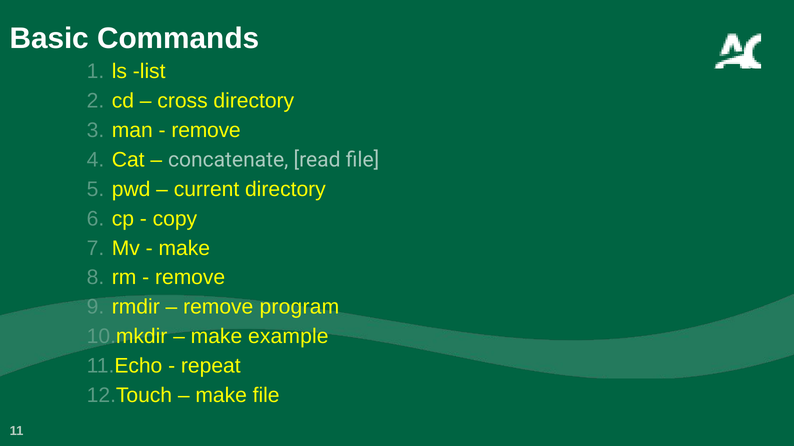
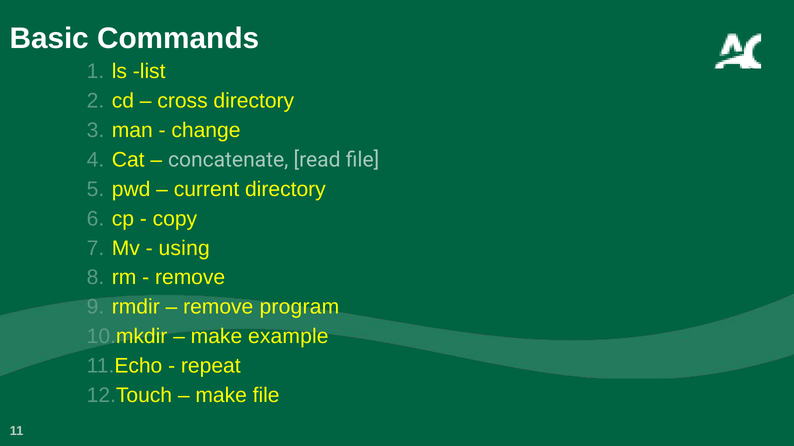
remove at (206, 130): remove -> change
make at (184, 248): make -> using
